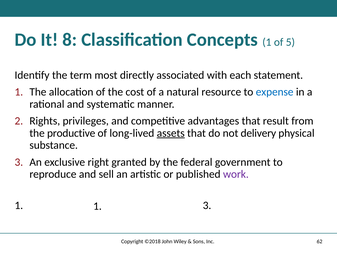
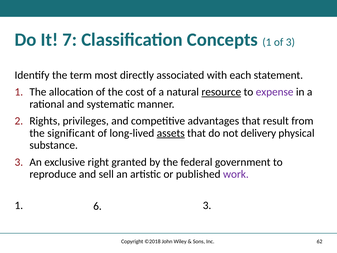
8: 8 -> 7
of 5: 5 -> 3
resource underline: none -> present
expense colour: blue -> purple
productive: productive -> significant
1 1: 1 -> 6
